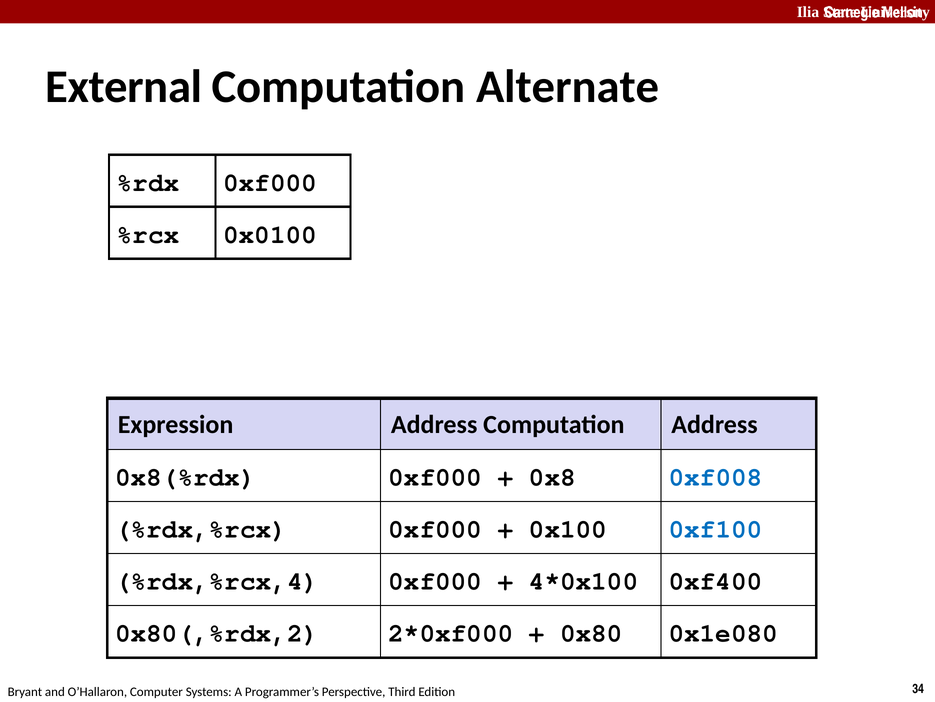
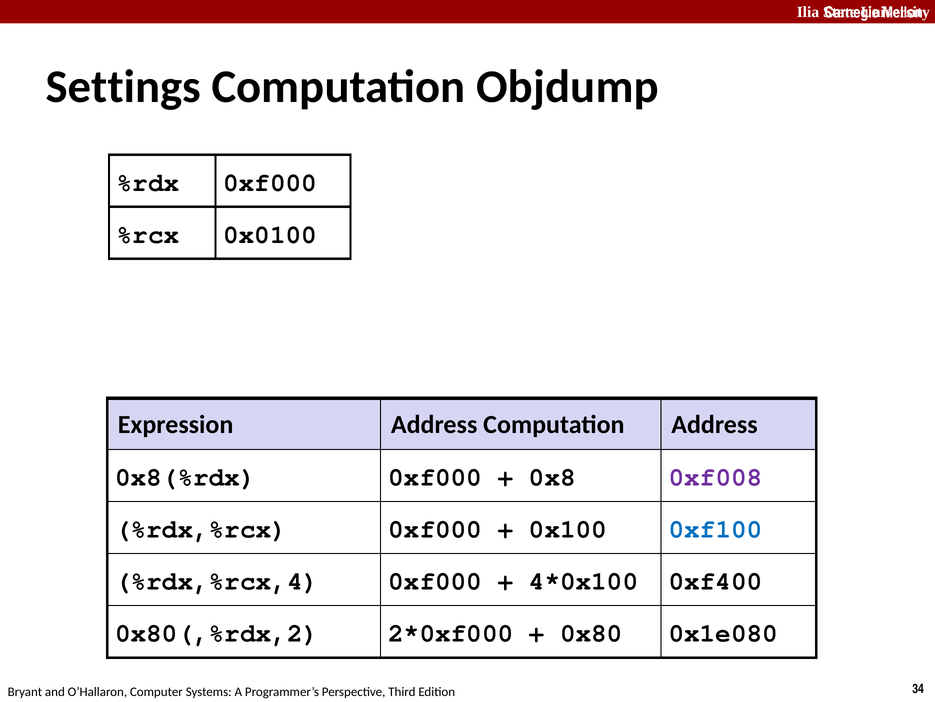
External: External -> Settings
Alternate: Alternate -> Objdump
0xf008 colour: blue -> purple
